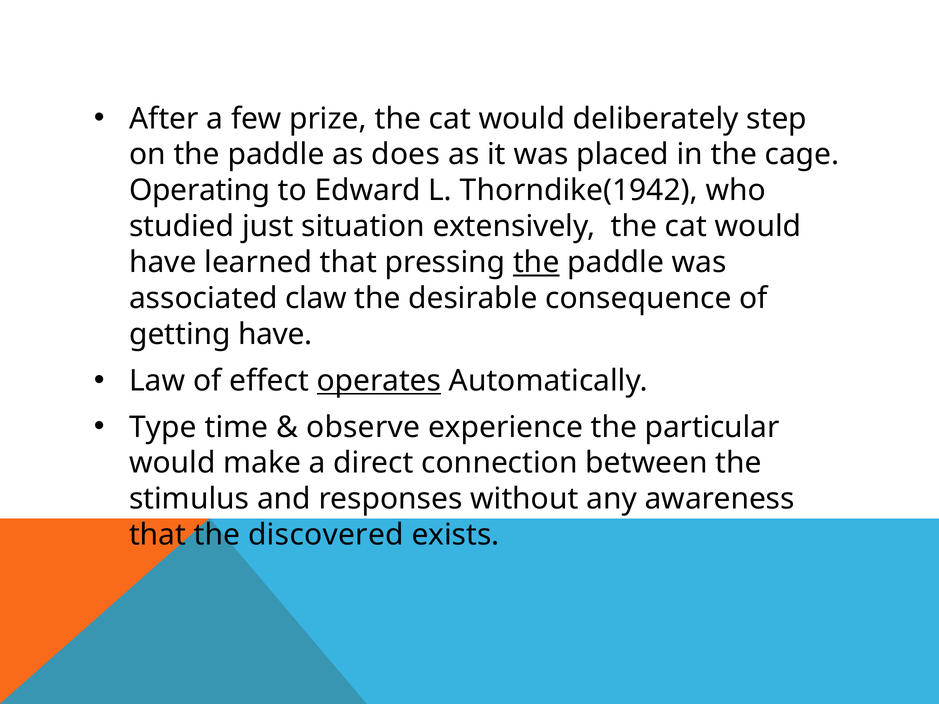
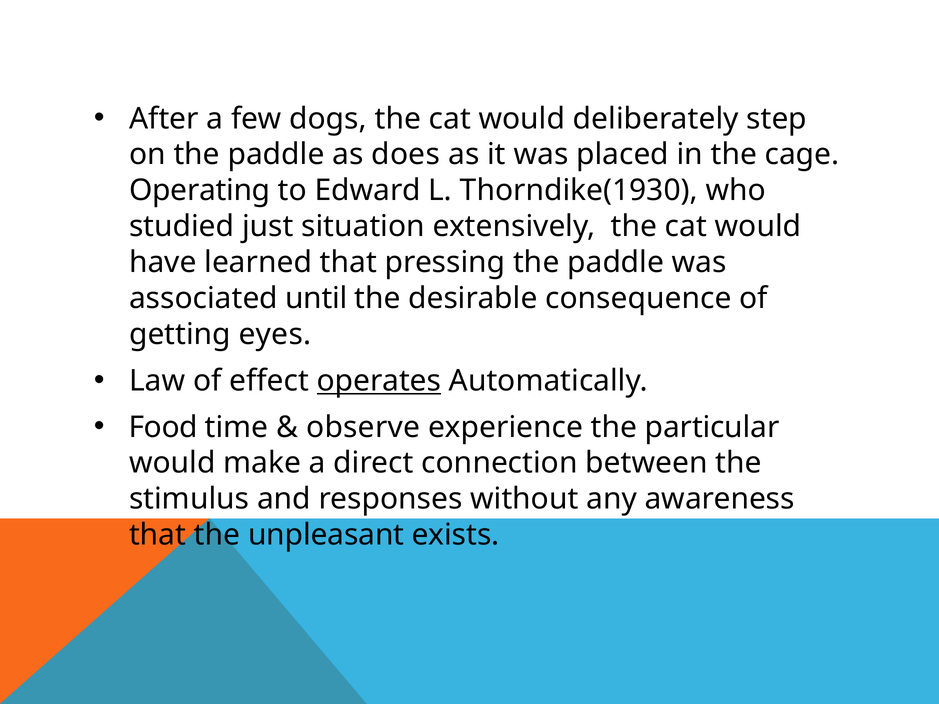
prize: prize -> dogs
Thorndike(1942: Thorndike(1942 -> Thorndike(1930
the at (536, 263) underline: present -> none
claw: claw -> until
getting have: have -> eyes
Type: Type -> Food
discovered: discovered -> unpleasant
